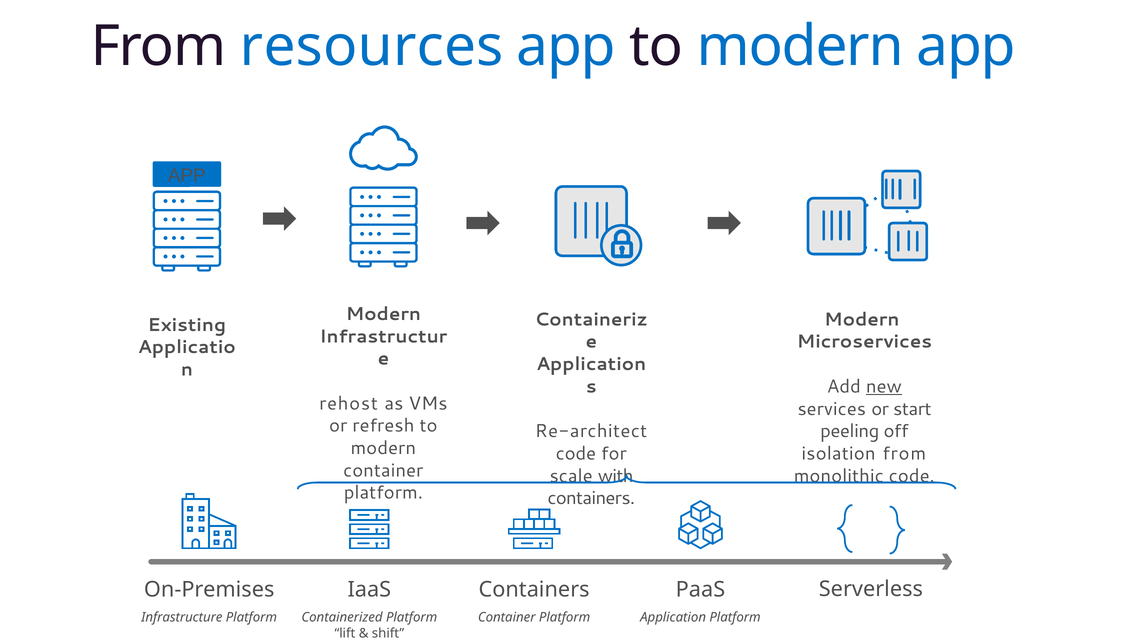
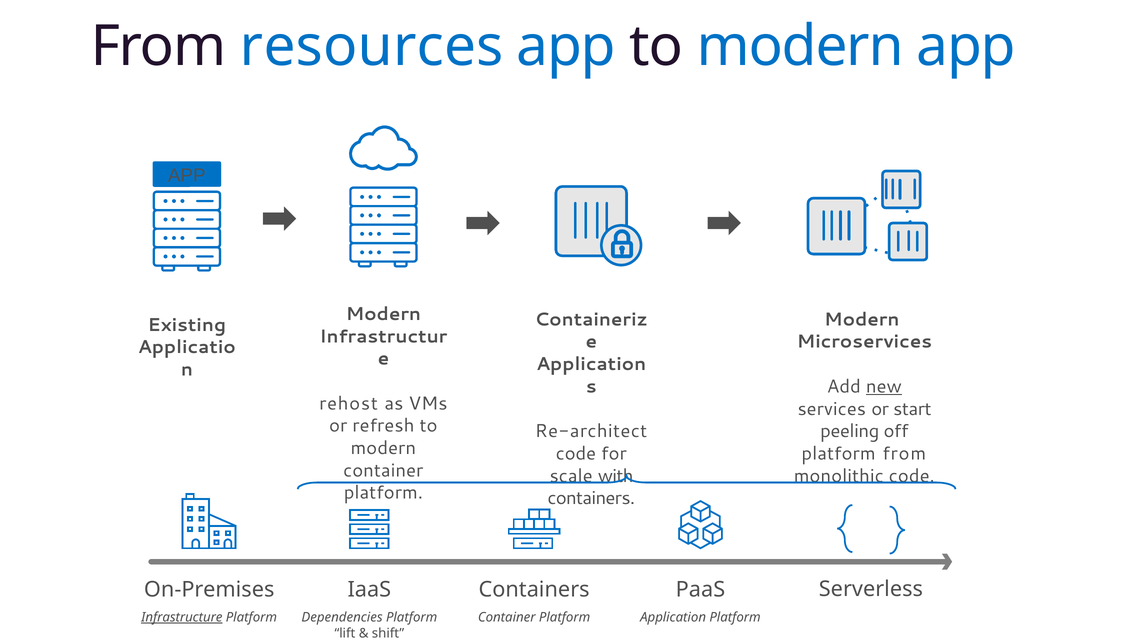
isolation at (839, 453): isolation -> platform
Infrastructure underline: none -> present
Containerized: Containerized -> Dependencies
